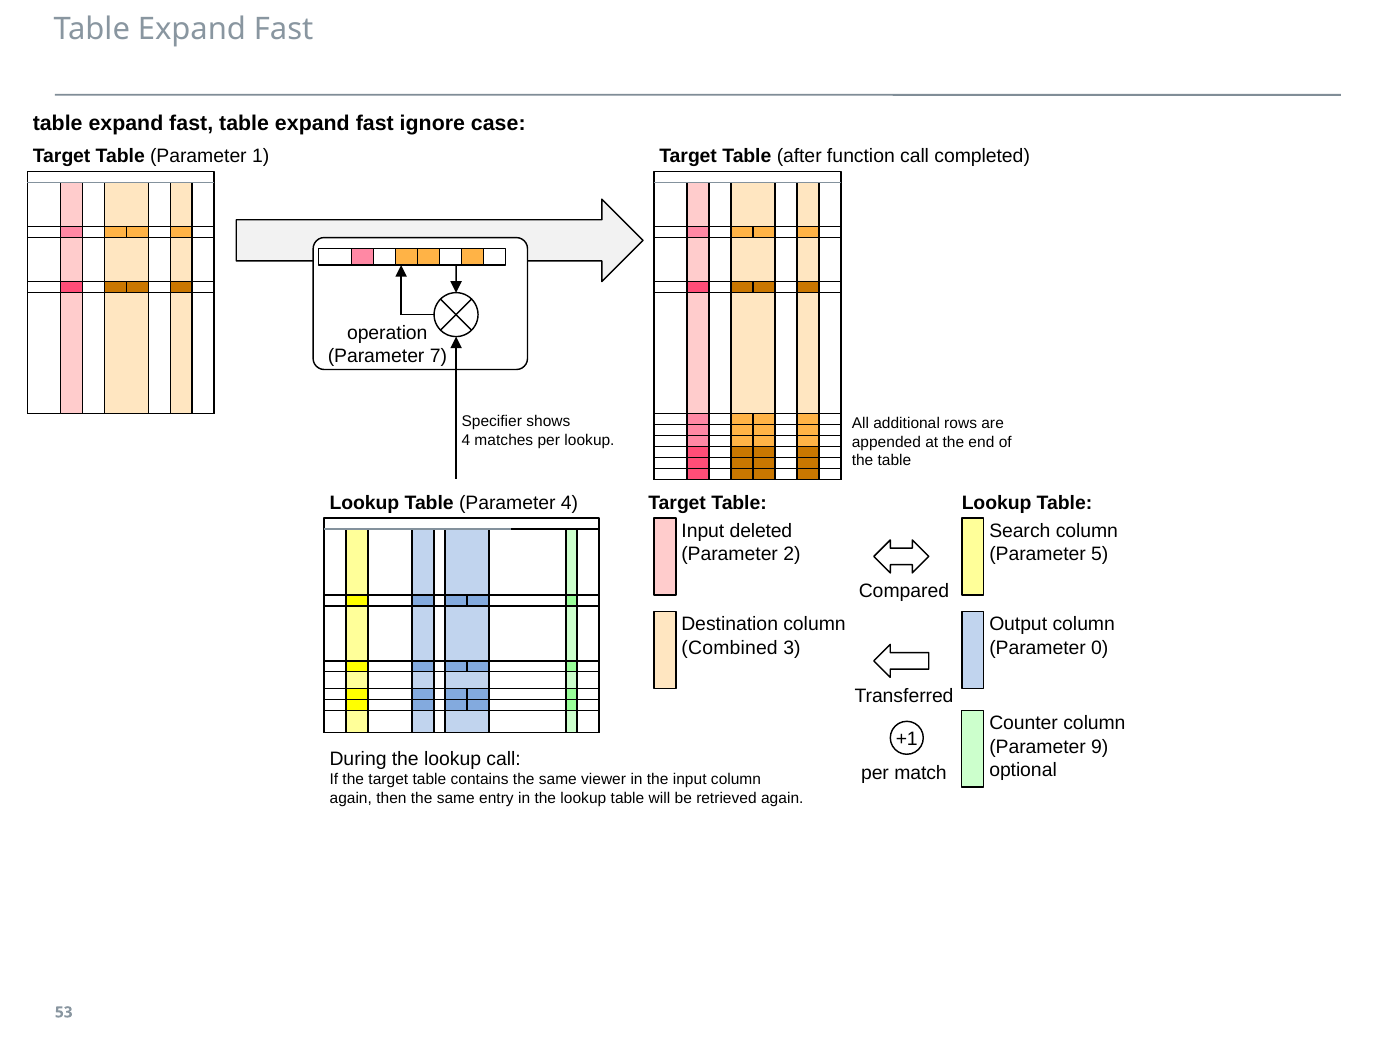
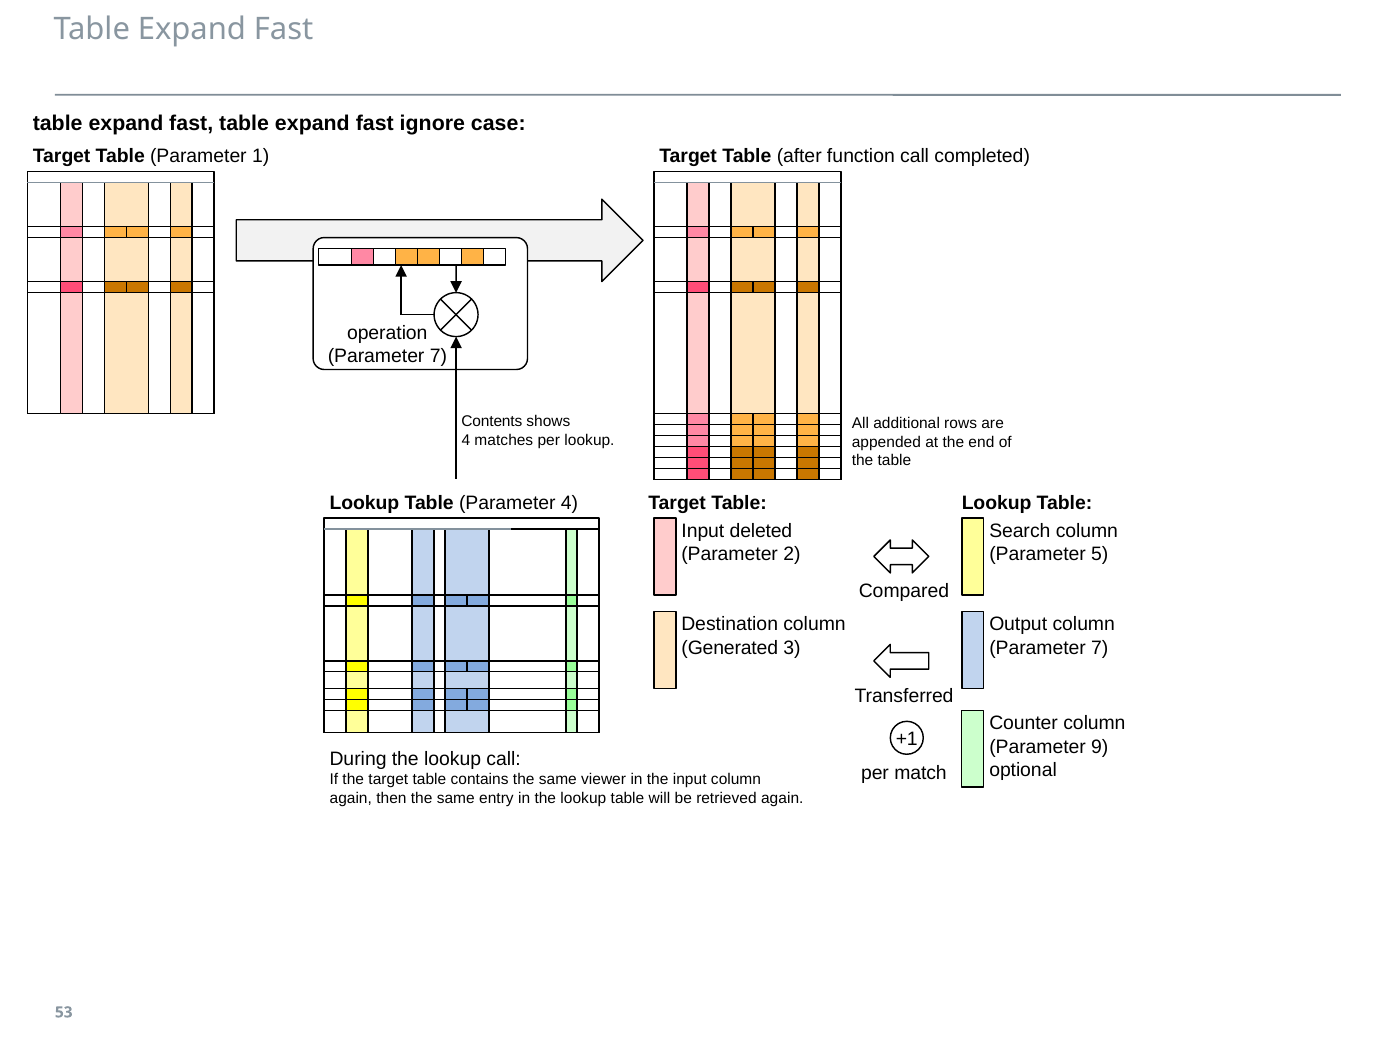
Specifier: Specifier -> Contents
Combined: Combined -> Generated
0 at (1100, 648): 0 -> 7
